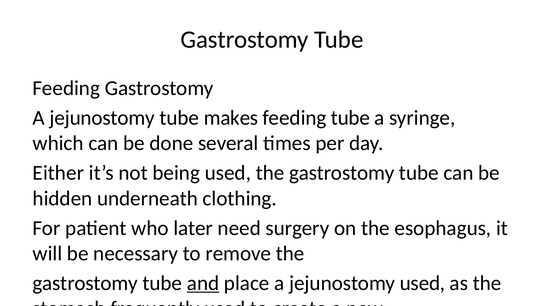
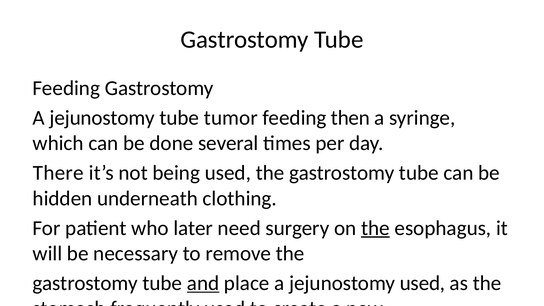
makes: makes -> tumor
feeding tube: tube -> then
Either: Either -> There
the at (375, 228) underline: none -> present
